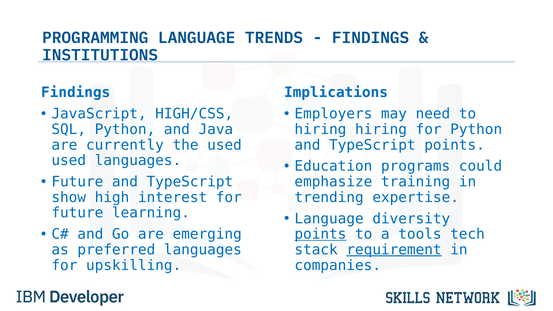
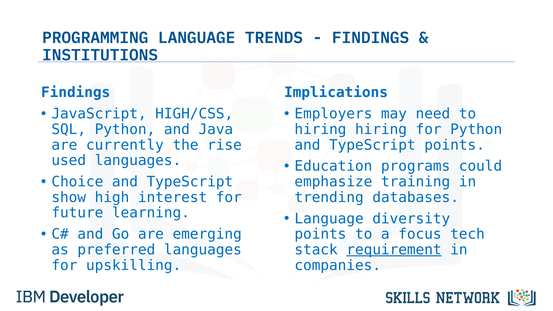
the used: used -> rise
Future at (77, 182): Future -> Choice
expertise: expertise -> databases
points at (320, 234) underline: present -> none
tools: tools -> focus
